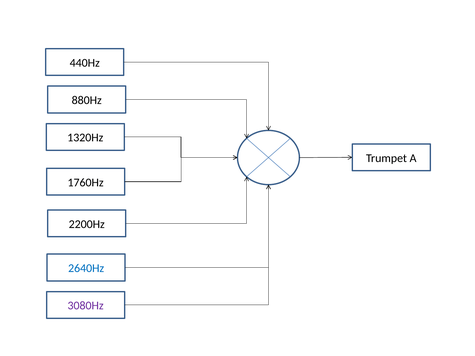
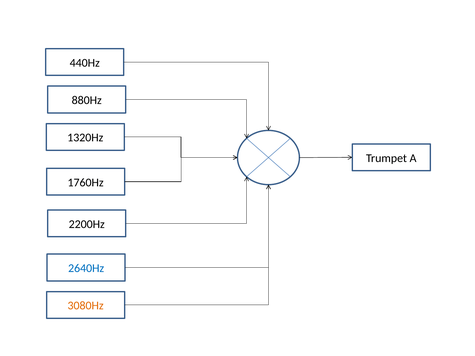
3080Hz colour: purple -> orange
